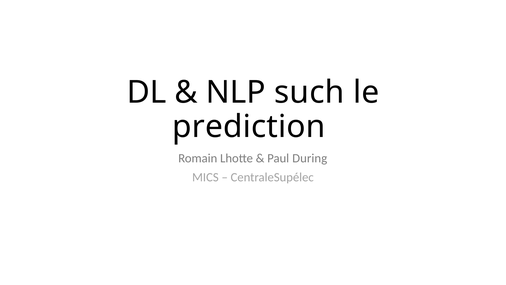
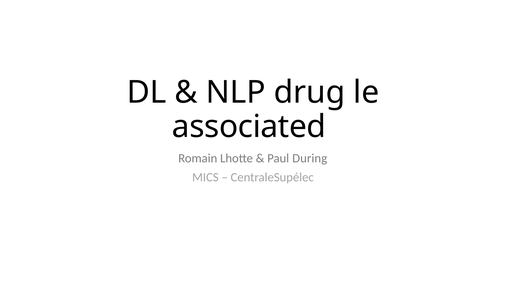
such: such -> drug
prediction: prediction -> associated
